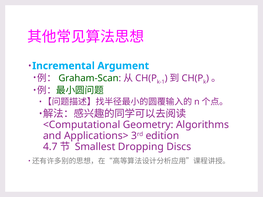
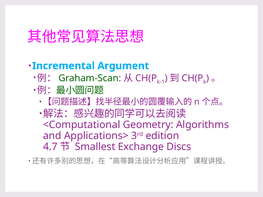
Dropping: Dropping -> Exchange
